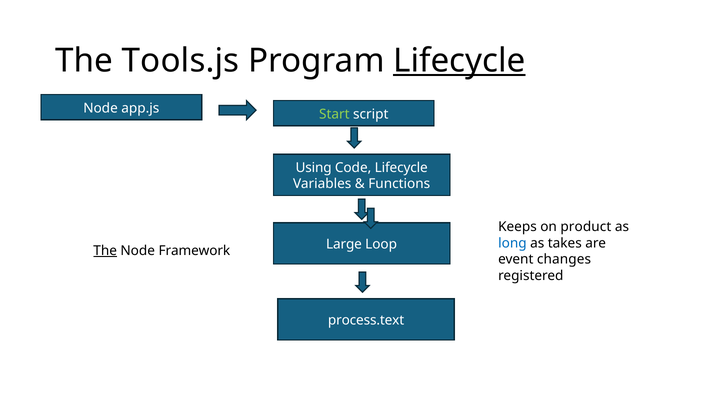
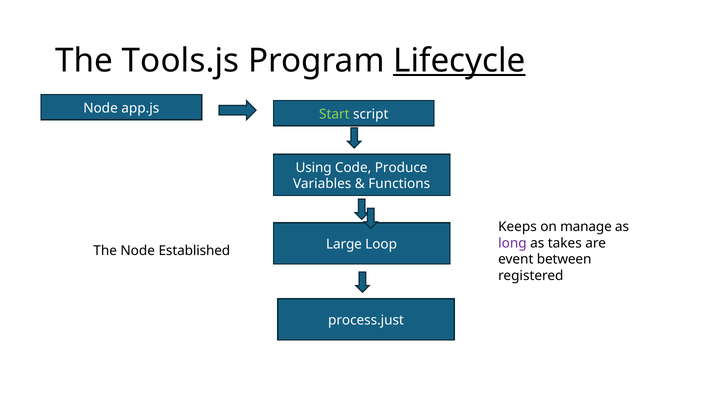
Code Lifecycle: Lifecycle -> Produce
product: product -> manage
long colour: blue -> purple
The at (105, 251) underline: present -> none
Framework: Framework -> Established
changes: changes -> between
process.text: process.text -> process.just
